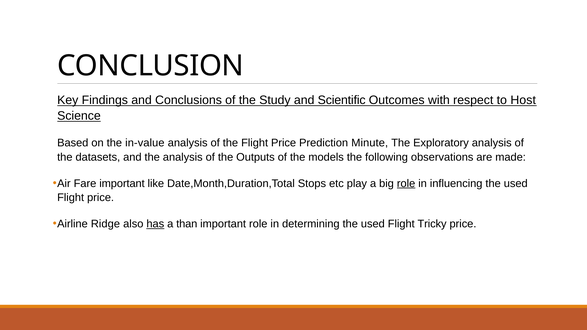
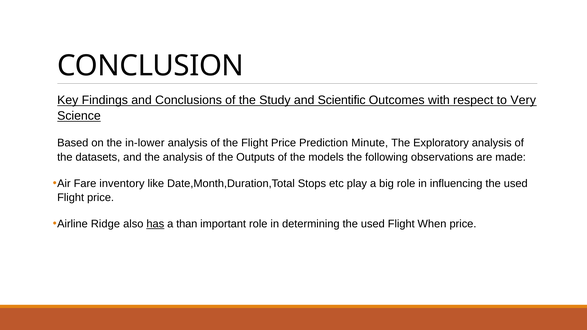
Host: Host -> Very
in-value: in-value -> in-lower
Fare important: important -> inventory
role at (406, 183) underline: present -> none
Tricky: Tricky -> When
